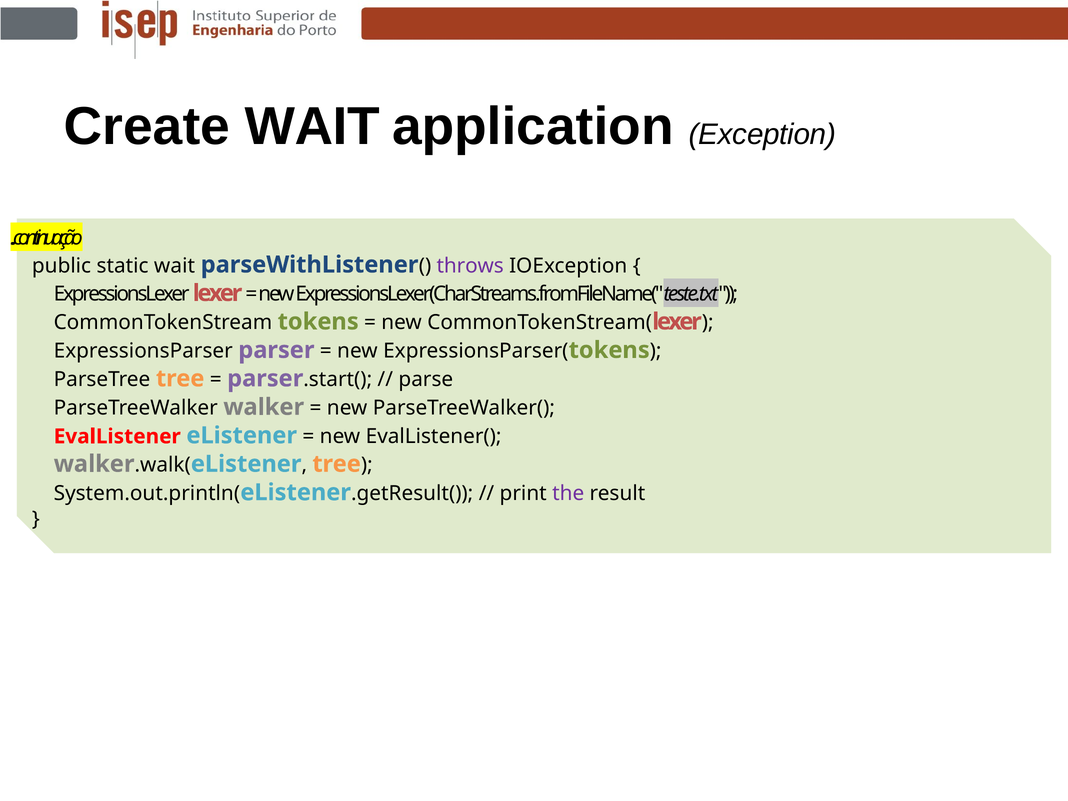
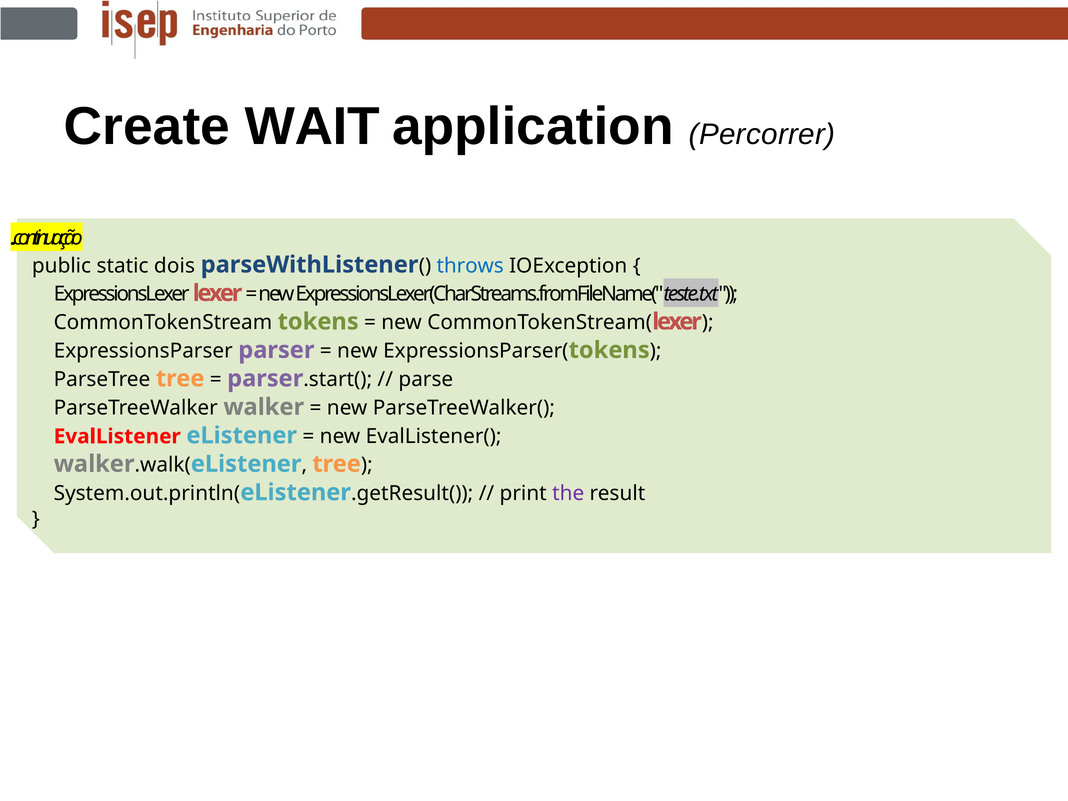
Exception: Exception -> Percorrer
static wait: wait -> dois
throws colour: purple -> blue
